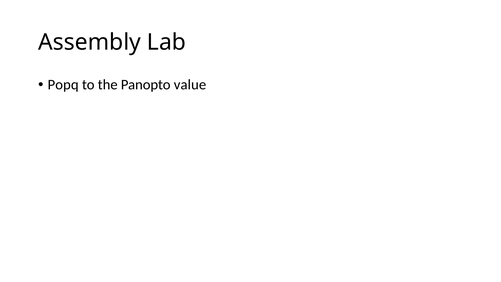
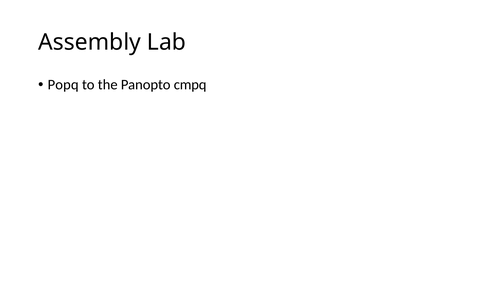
value: value -> cmpq
